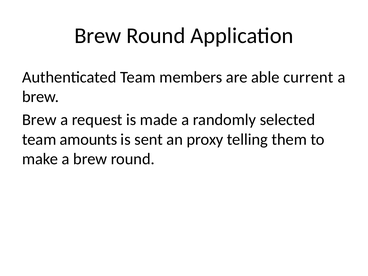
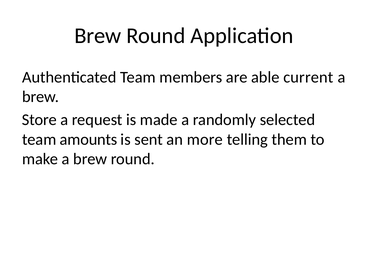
Brew at (39, 120): Brew -> Store
proxy: proxy -> more
